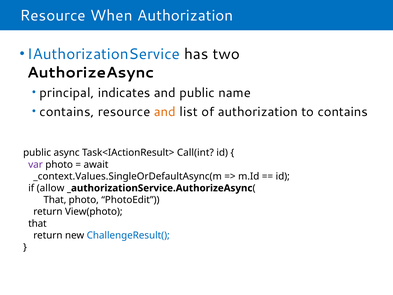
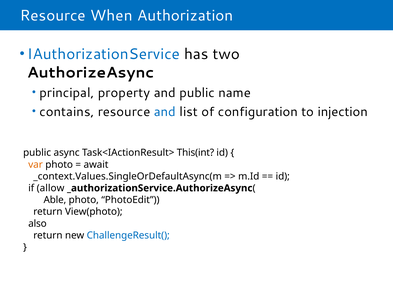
indicates: indicates -> property
and at (165, 112) colour: orange -> blue
of authorization: authorization -> configuration
to contains: contains -> injection
Call(int: Call(int -> This(int
var colour: purple -> orange
That at (55, 200): That -> Able
that at (37, 223): that -> also
